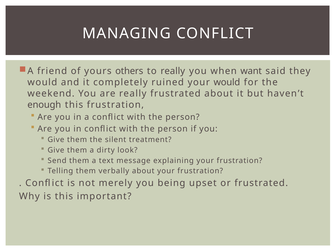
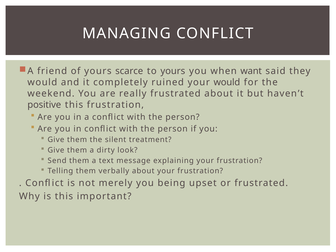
others: others -> scarce
to really: really -> yours
enough: enough -> positive
